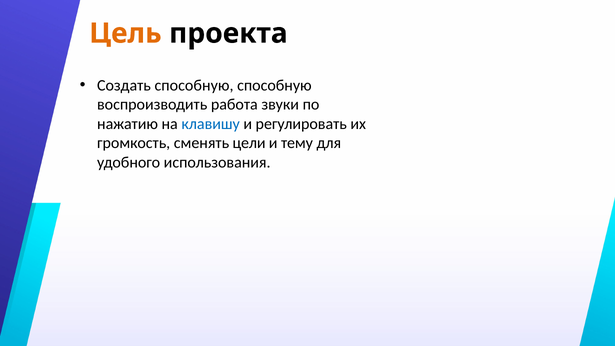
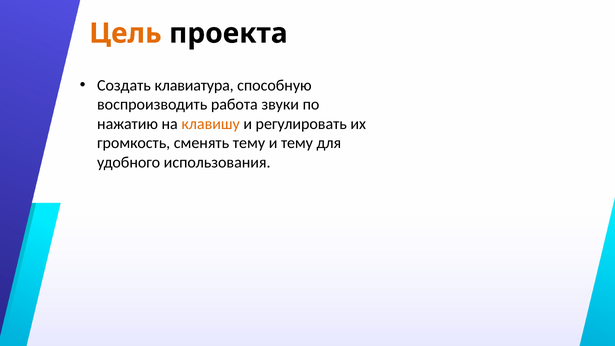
Создать способную: способную -> клавиатура
клавишу colour: blue -> orange
сменять цели: цели -> тему
